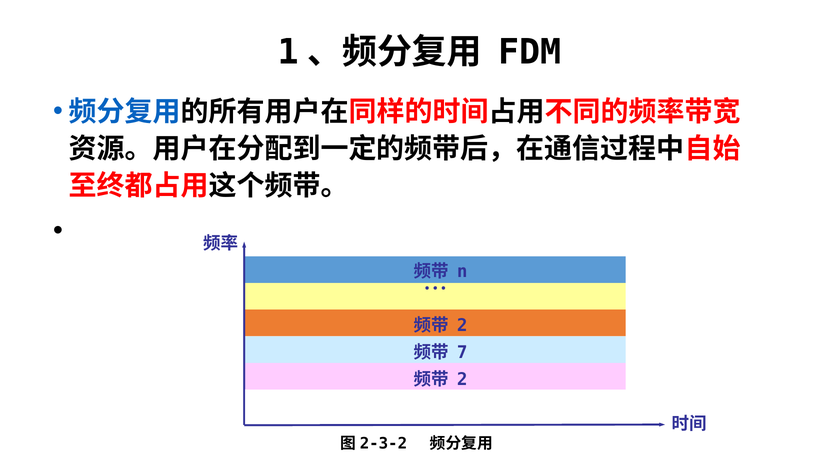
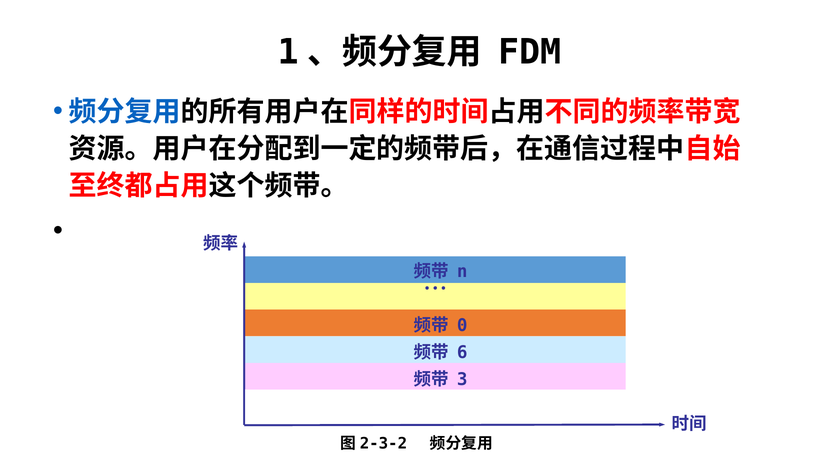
2 at (462, 325): 2 -> 0
7: 7 -> 6
2 at (462, 379): 2 -> 3
